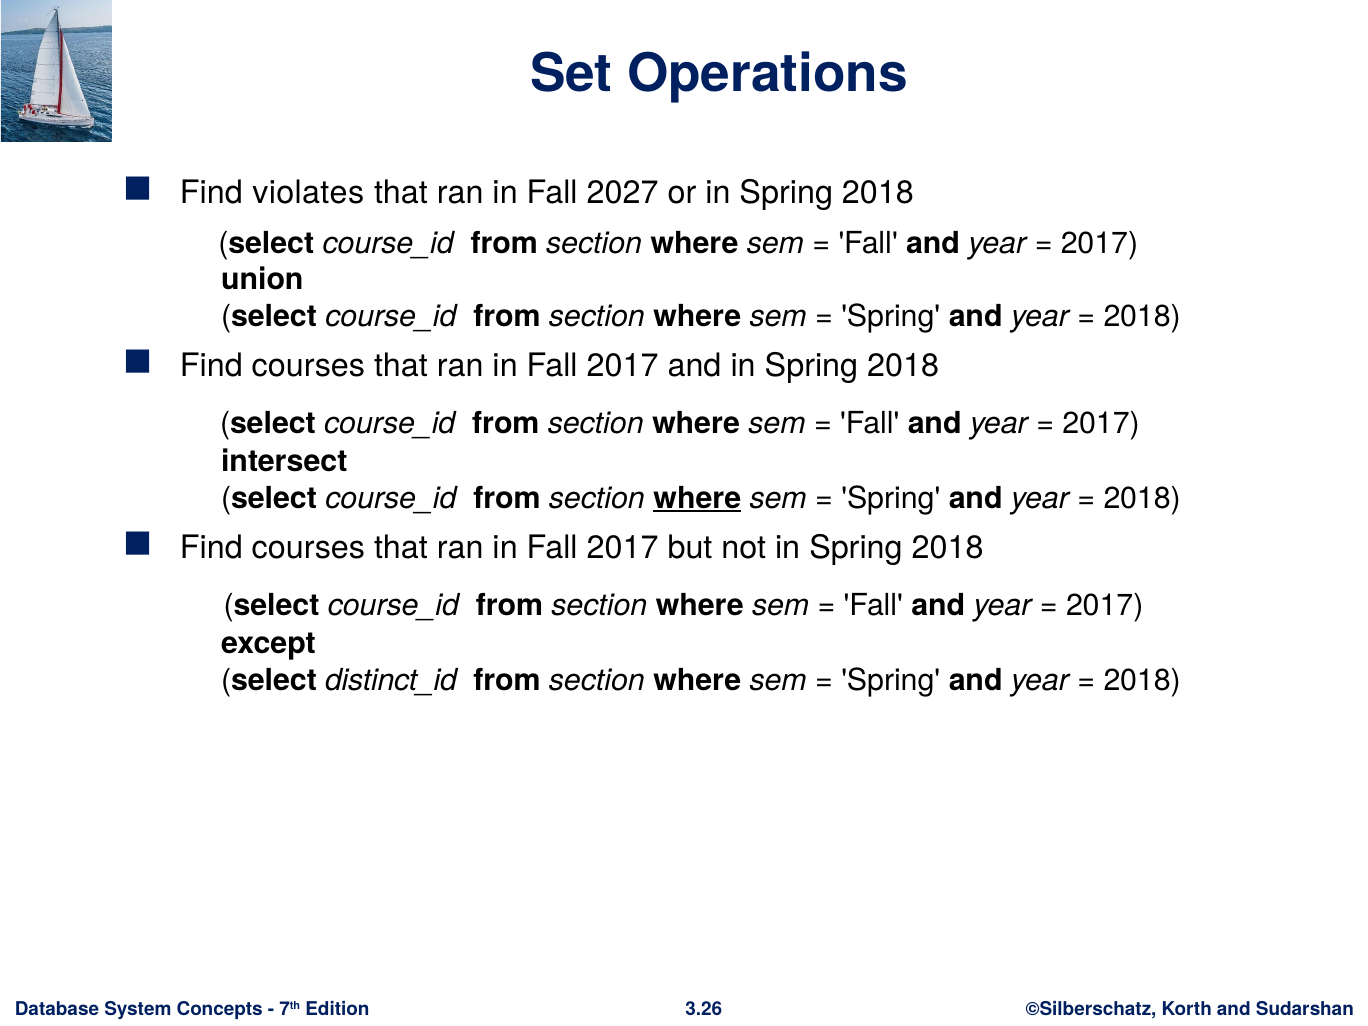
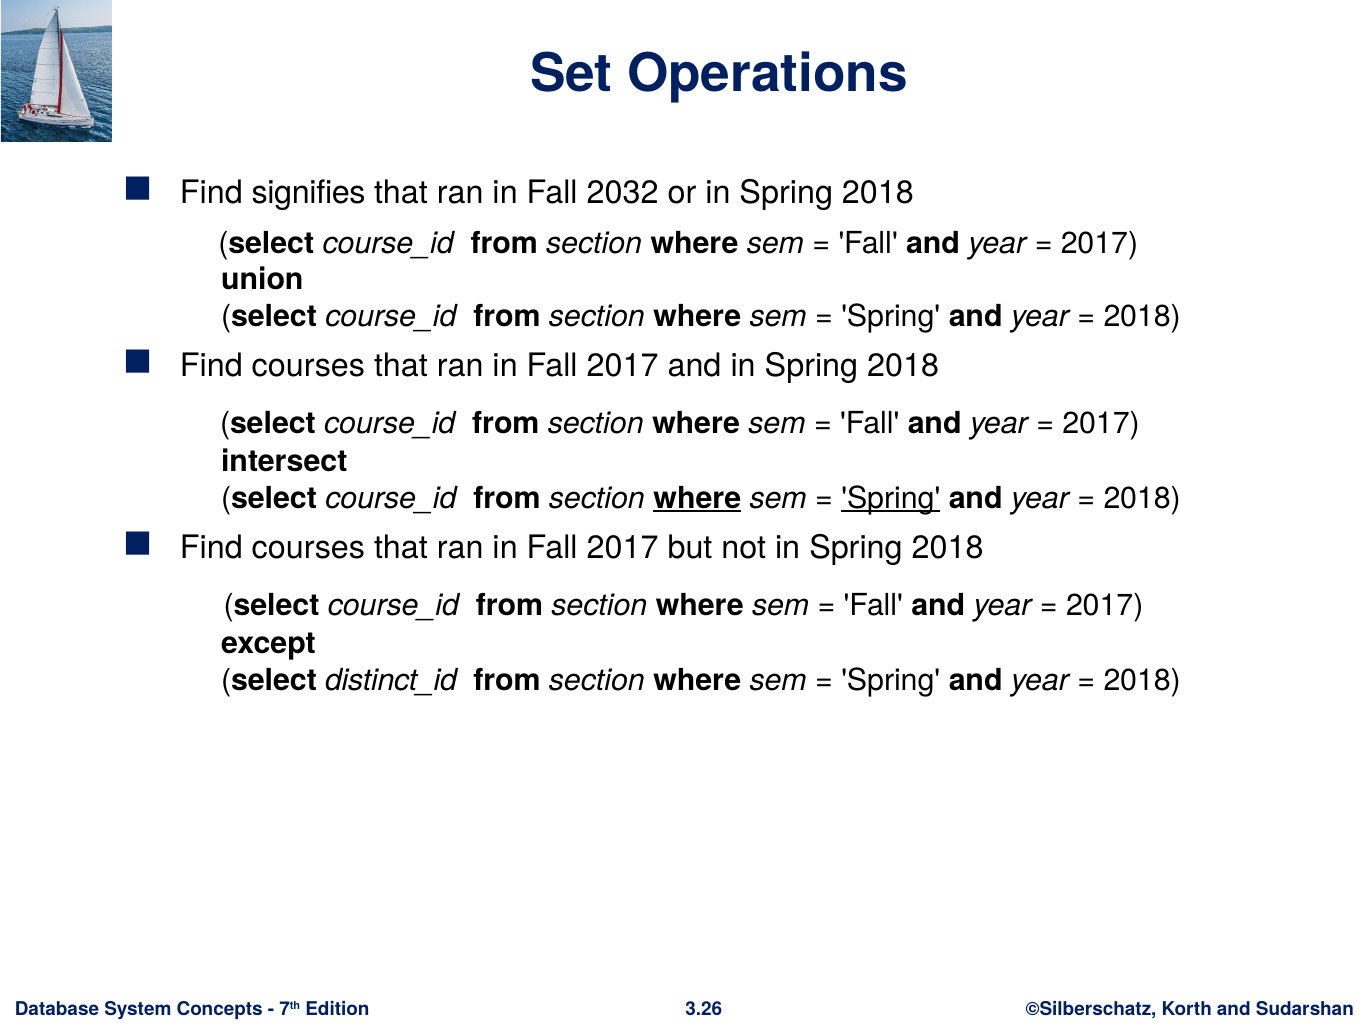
violates: violates -> signifies
2027: 2027 -> 2032
Spring at (891, 498) underline: none -> present
